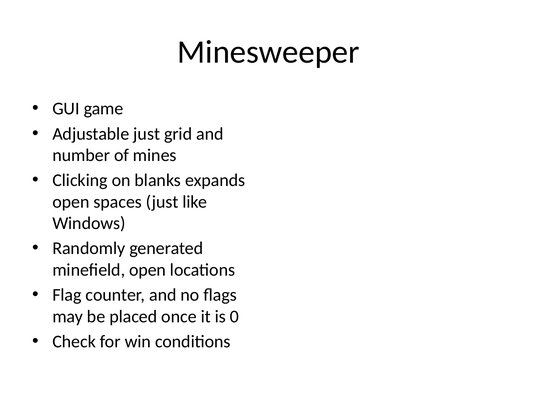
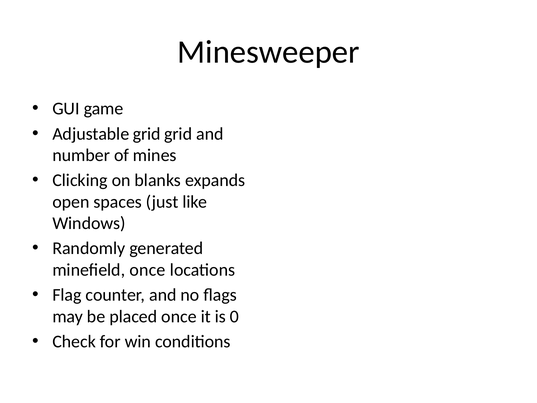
Adjustable just: just -> grid
minefield open: open -> once
